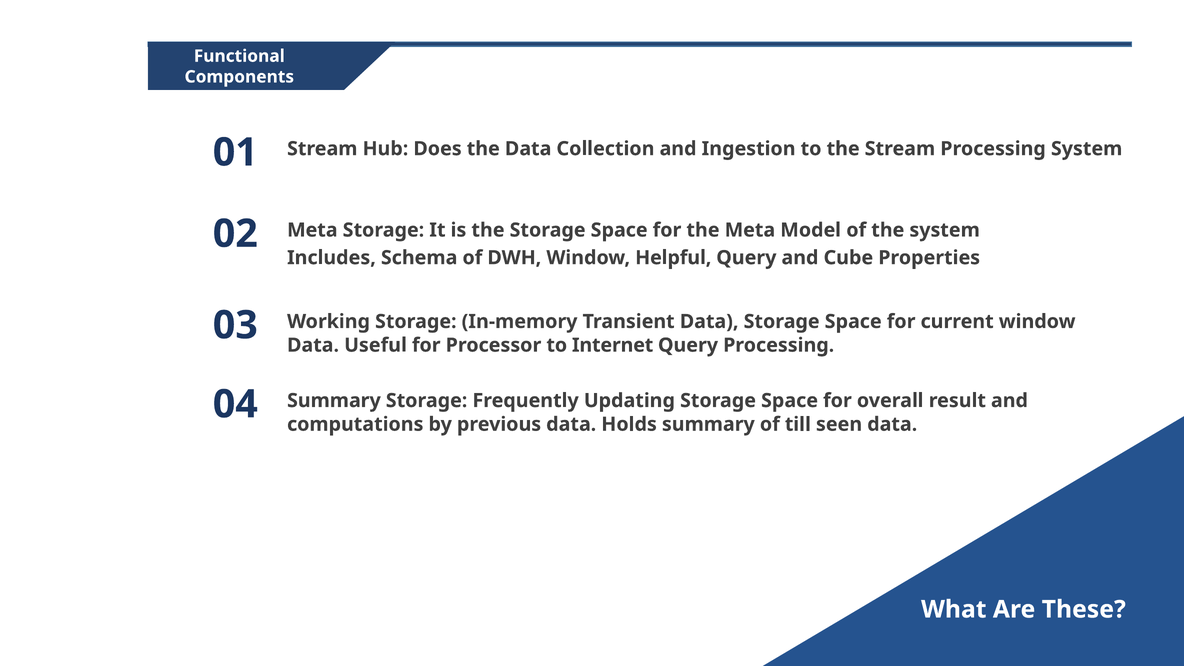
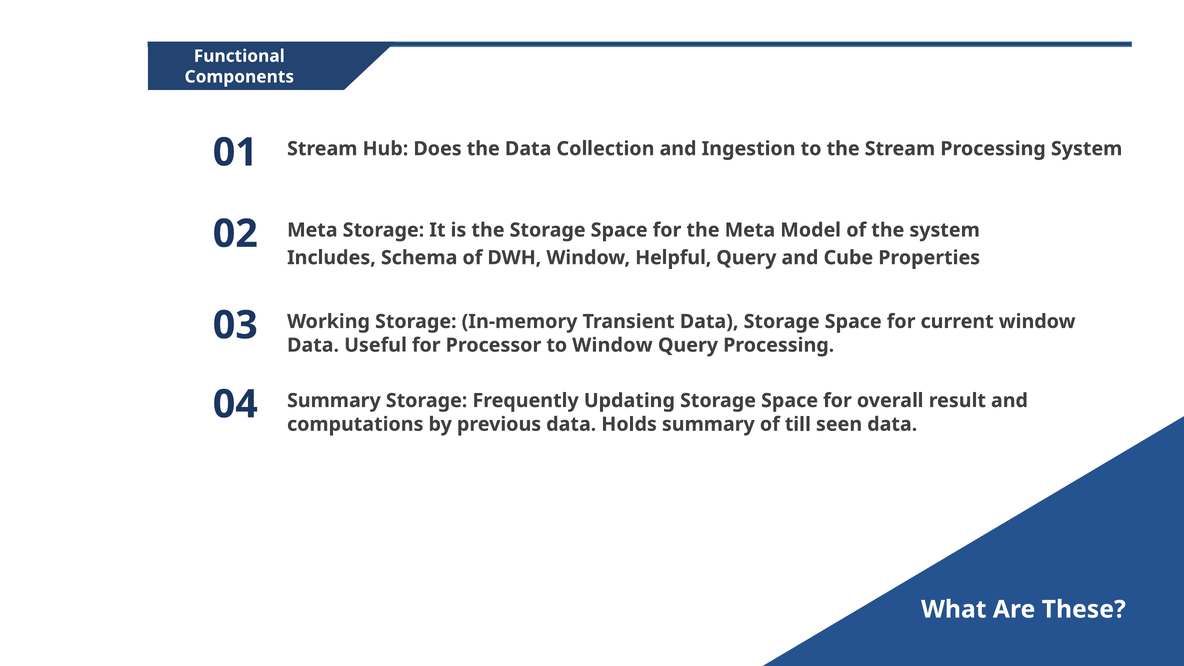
to Internet: Internet -> Window
